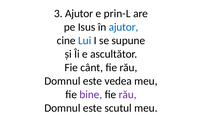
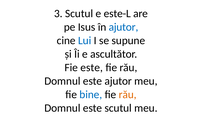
3 Ajutor: Ajutor -> Scutul
prin-L: prin-L -> este-L
Fie cânt: cânt -> este
este vedea: vedea -> ajutor
bine colour: purple -> blue
rău at (128, 94) colour: purple -> orange
